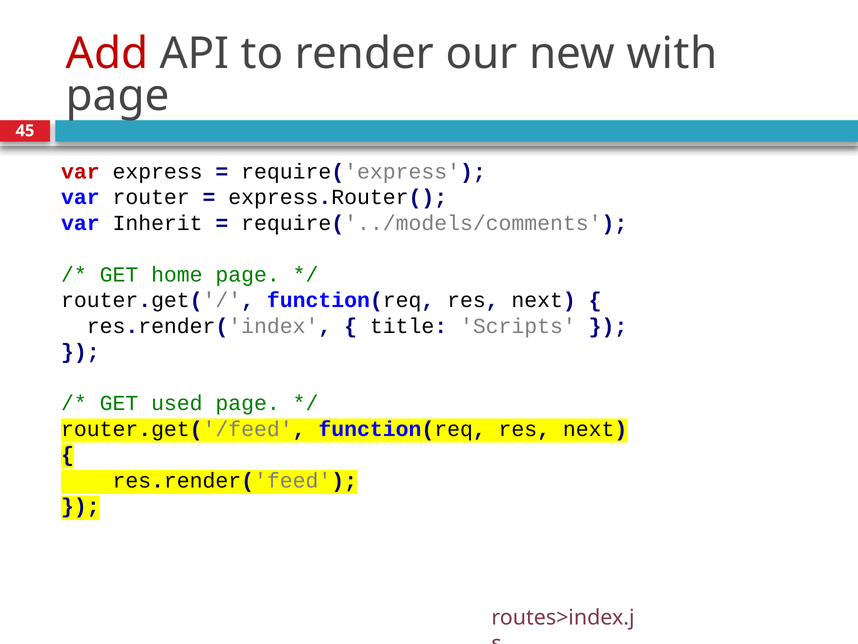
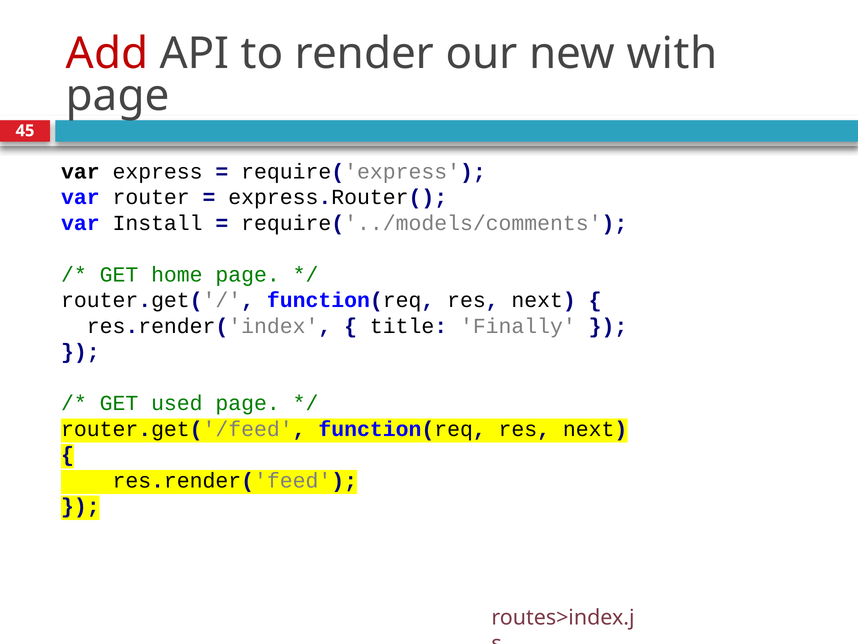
var at (80, 171) colour: red -> black
Inherit: Inherit -> Install
Scripts: Scripts -> Finally
